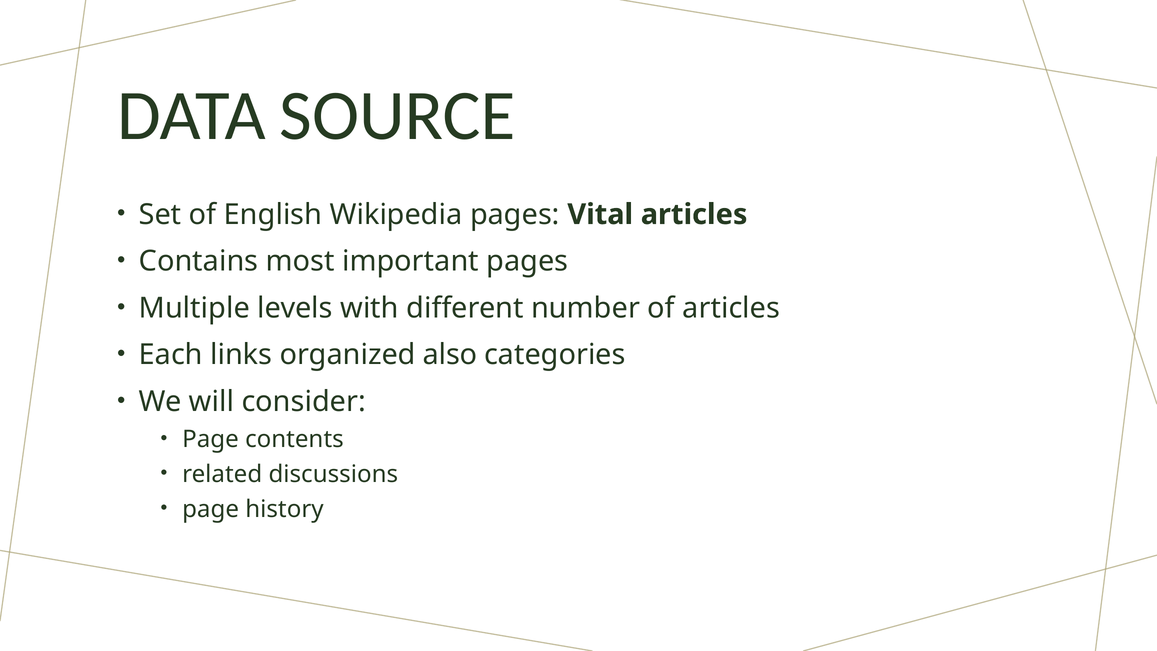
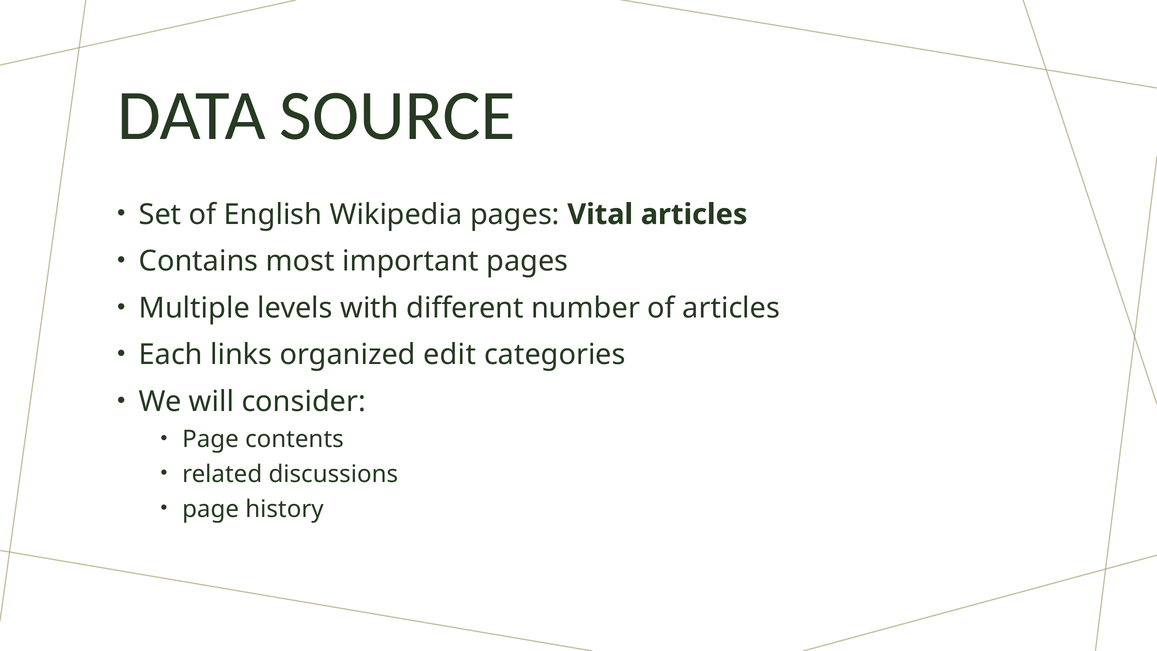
also: also -> edit
